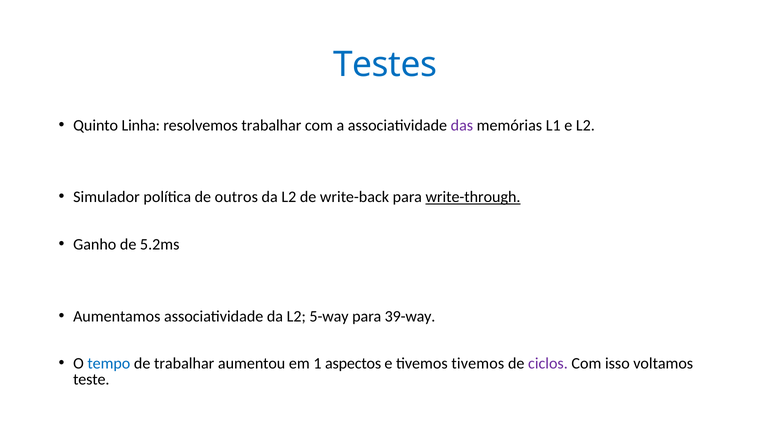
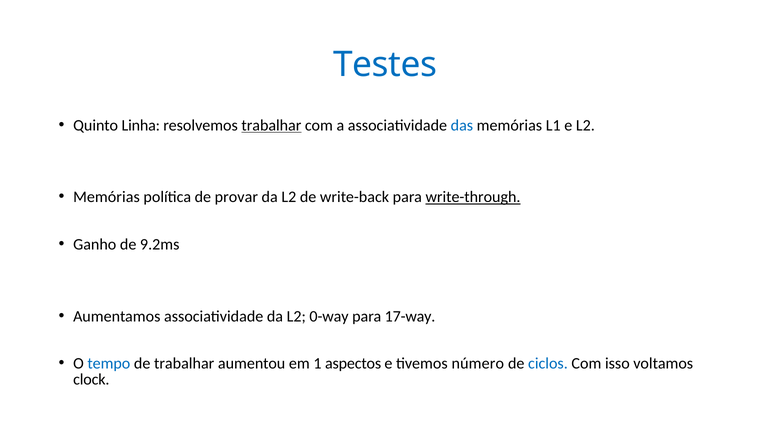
trabalhar at (271, 125) underline: none -> present
das colour: purple -> blue
Simulador at (106, 197): Simulador -> Memórias
outros: outros -> provar
5.2ms: 5.2ms -> 9.2ms
5-way: 5-way -> 0-way
39-way: 39-way -> 17-way
tivemos tivemos: tivemos -> número
ciclos colour: purple -> blue
teste: teste -> clock
